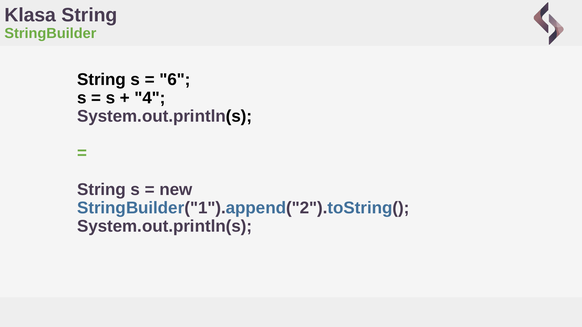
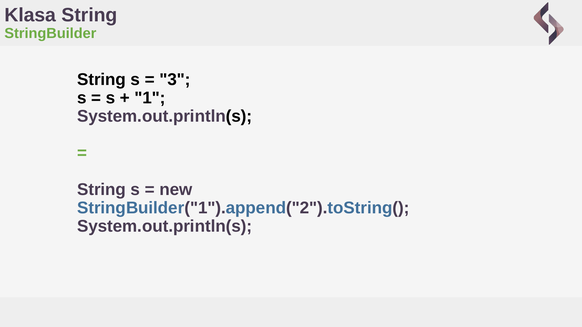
6: 6 -> 3
4: 4 -> 1
